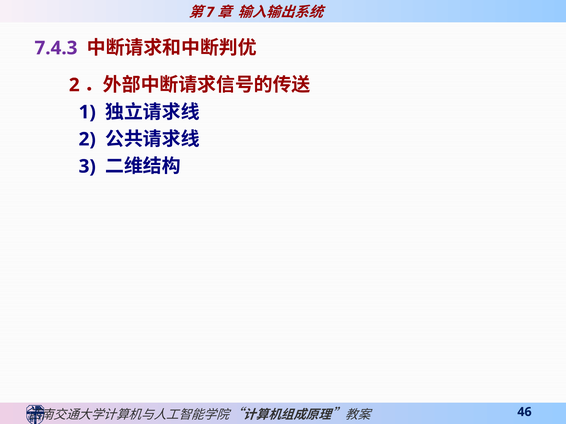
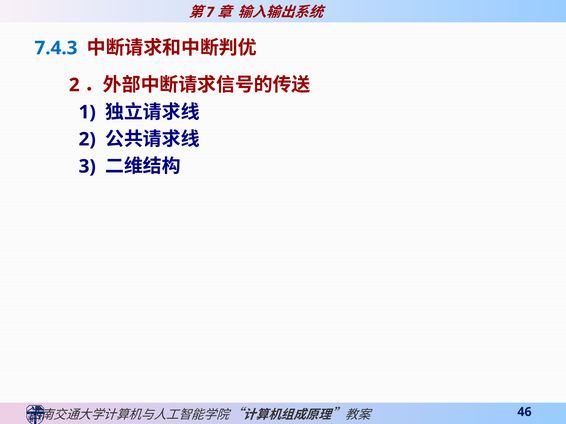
7.4.3 colour: purple -> blue
